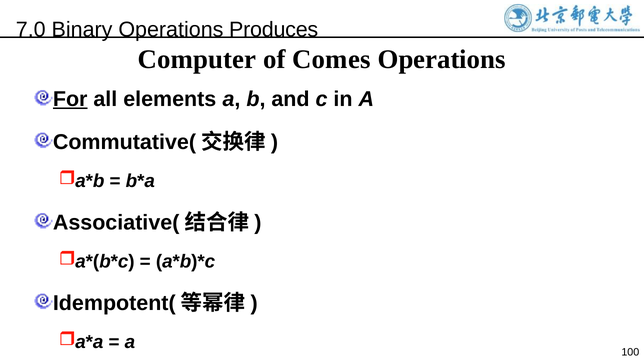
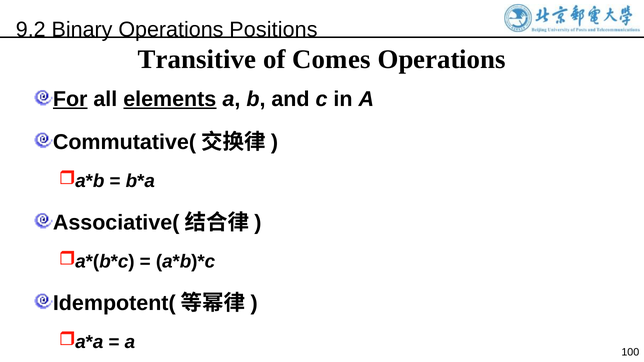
7.0: 7.0 -> 9.2
Produces: Produces -> Positions
Computer: Computer -> Transitive
elements underline: none -> present
